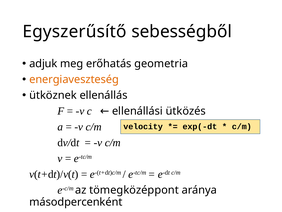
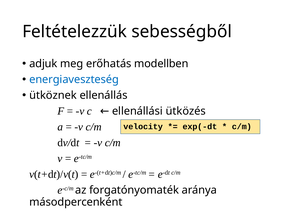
Egyszerűsítő: Egyszerűsítő -> Feltételezzük
geometria: geometria -> modellben
energiaveszteség colour: orange -> blue
tömegközéppont: tömegközéppont -> forgatónyomaték
